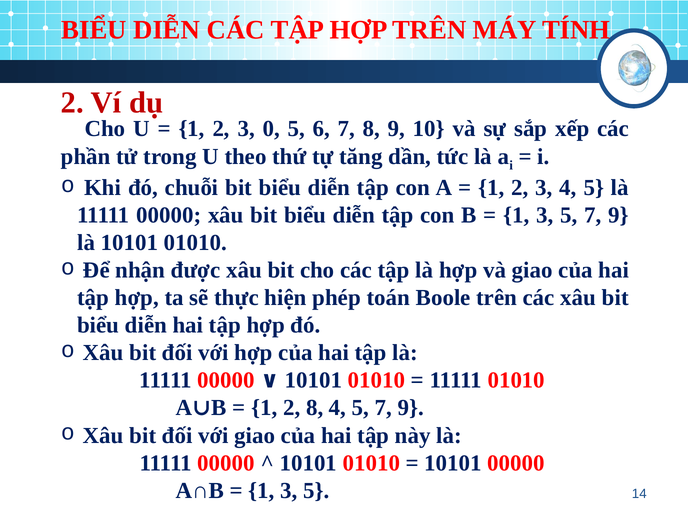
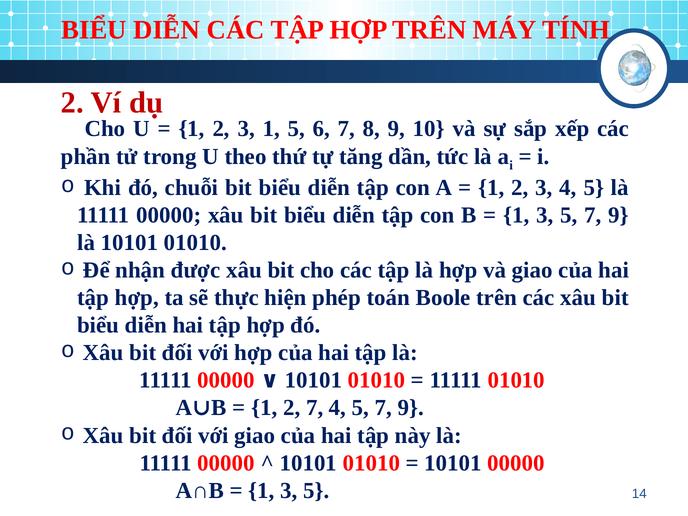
3 0: 0 -> 1
2 8: 8 -> 7
